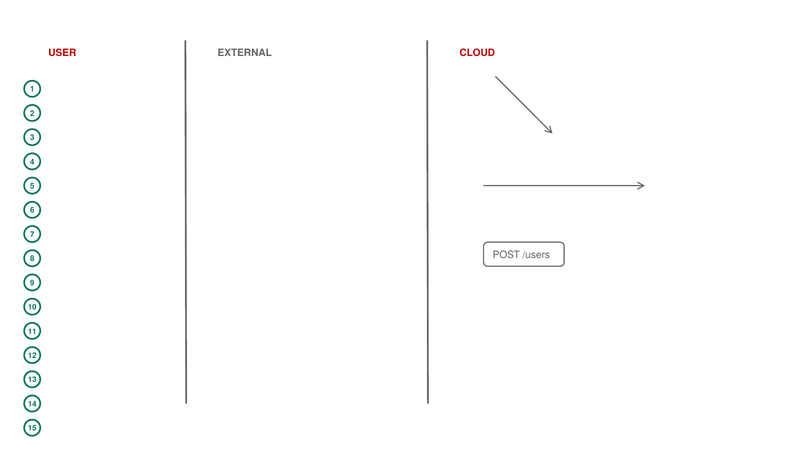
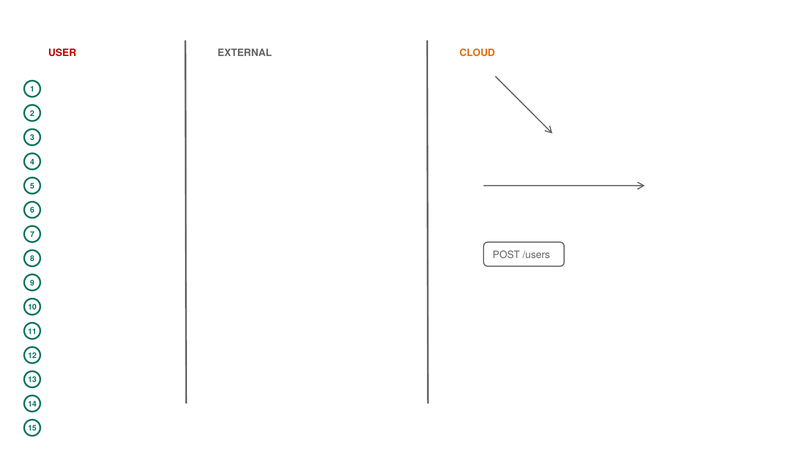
CLOUD colour: red -> orange
